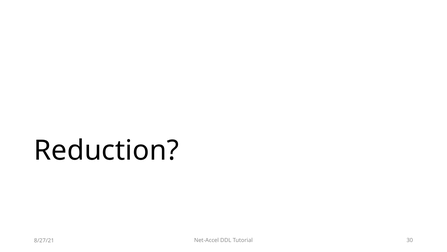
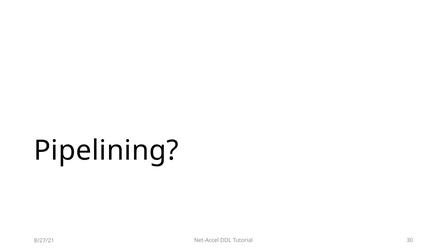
Reduction: Reduction -> Pipelining
